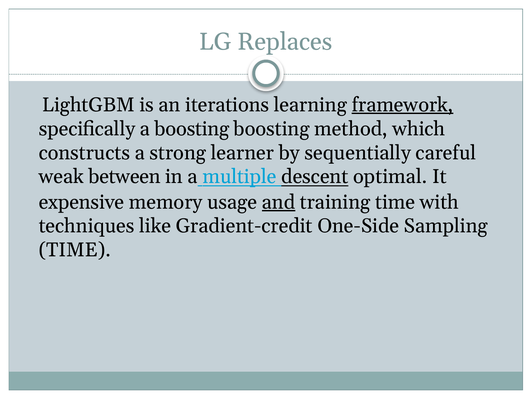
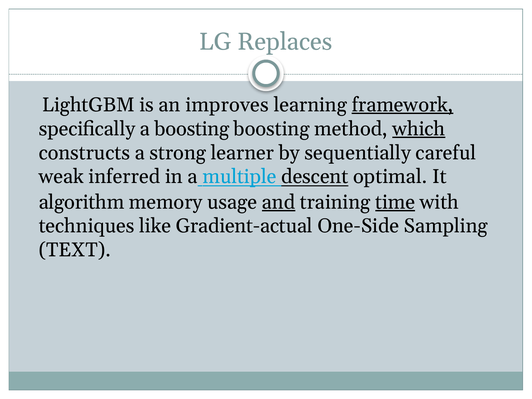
iterations: iterations -> improves
which underline: none -> present
between: between -> inferred
expensive: expensive -> algorithm
time at (395, 202) underline: none -> present
Gradient-credit: Gradient-credit -> Gradient-actual
TIME at (75, 250): TIME -> TEXT
